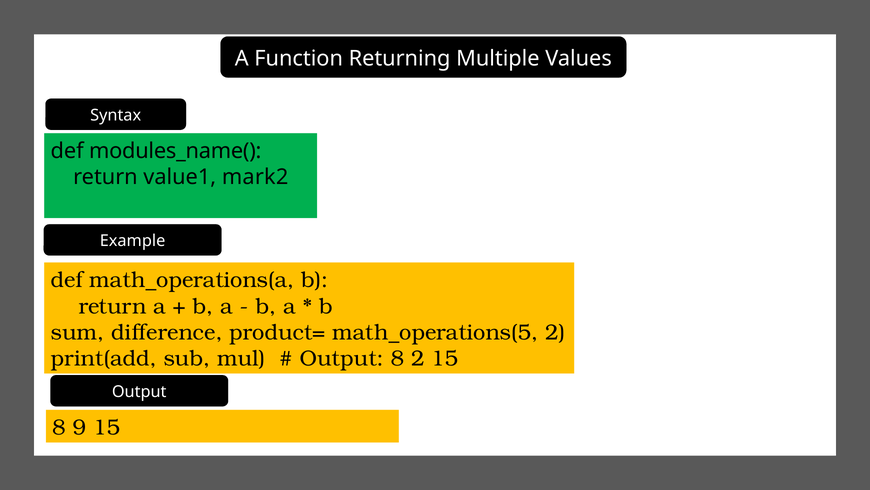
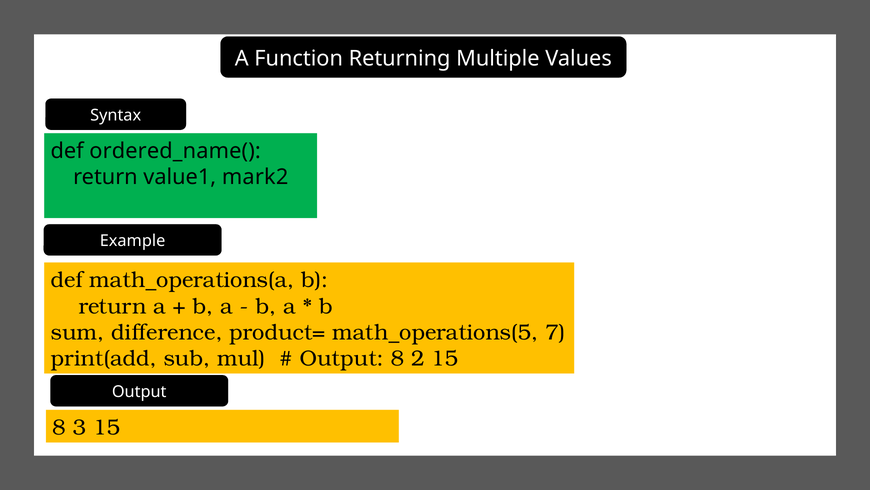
modules_name(: modules_name( -> ordered_name(
math_operations(5 2: 2 -> 7
9: 9 -> 3
